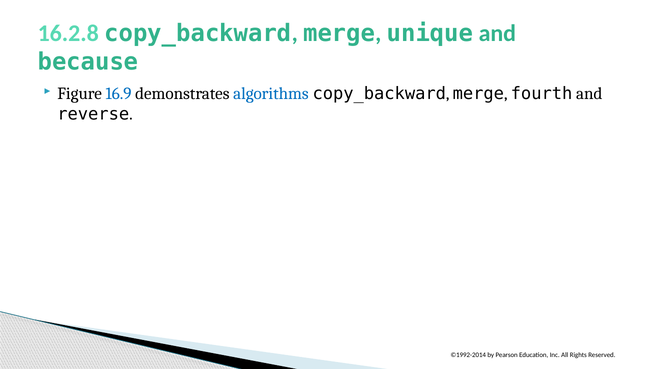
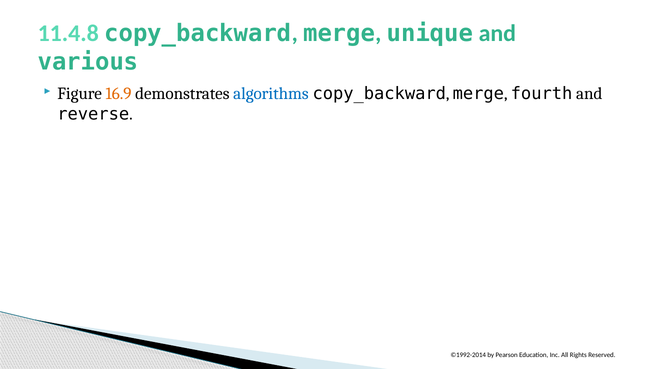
16.2.8: 16.2.8 -> 11.4.8
because: because -> various
16.9 colour: blue -> orange
